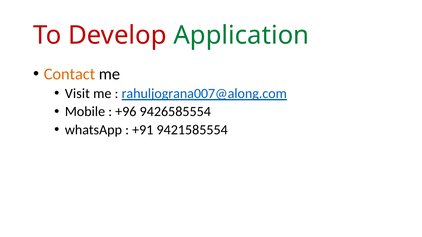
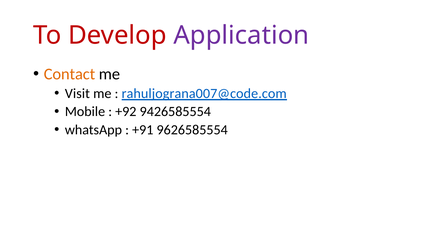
Application colour: green -> purple
rahuljograna007@along.com: rahuljograna007@along.com -> rahuljograna007@code.com
+96: +96 -> +92
9421585554: 9421585554 -> 9626585554
